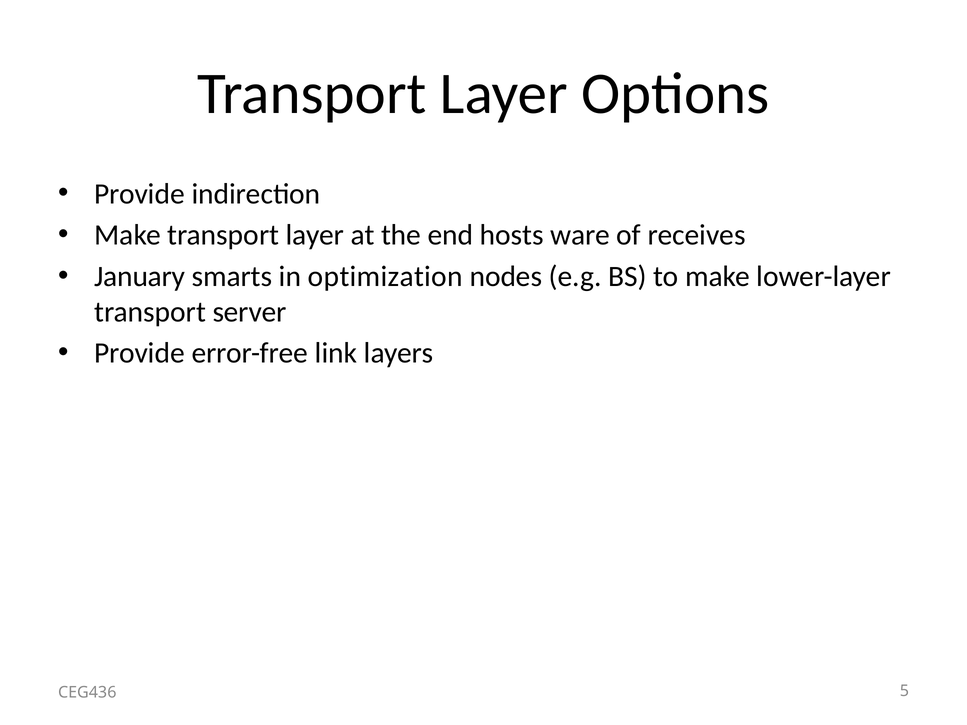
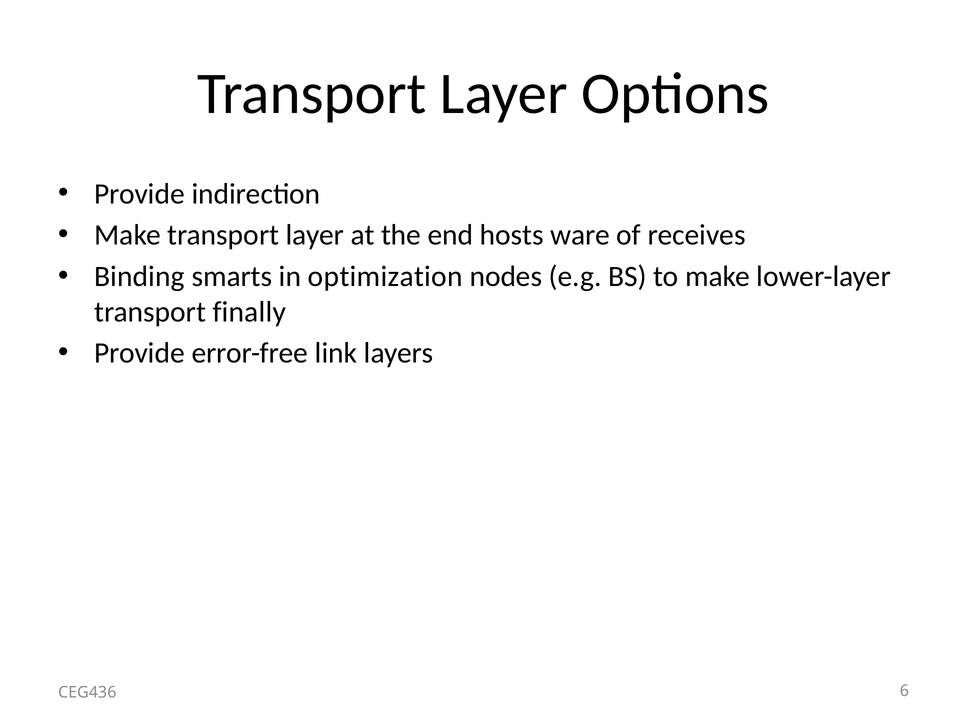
January: January -> Binding
server: server -> finally
5: 5 -> 6
